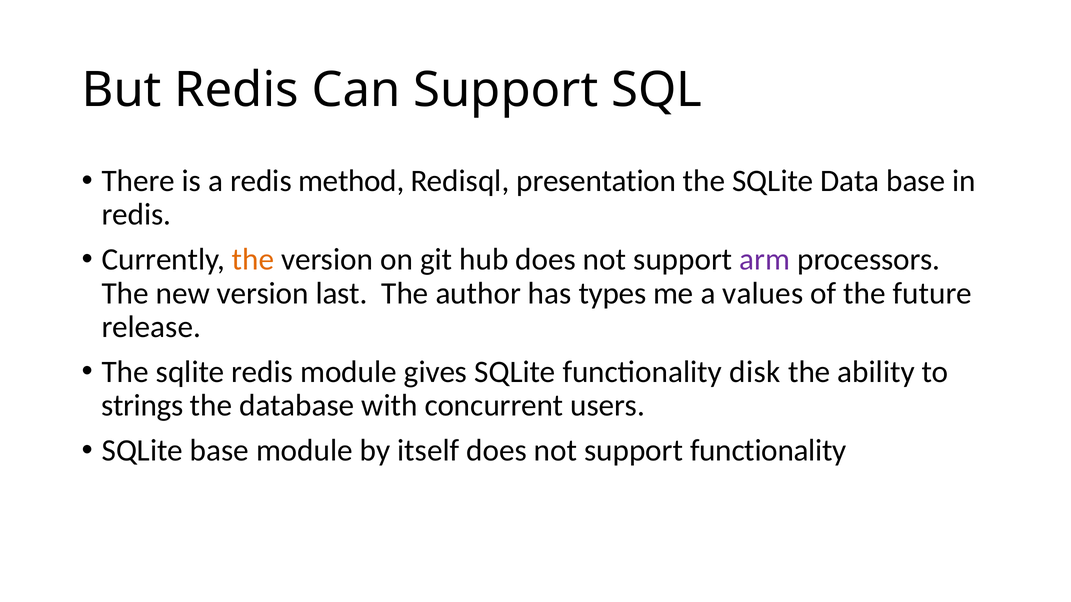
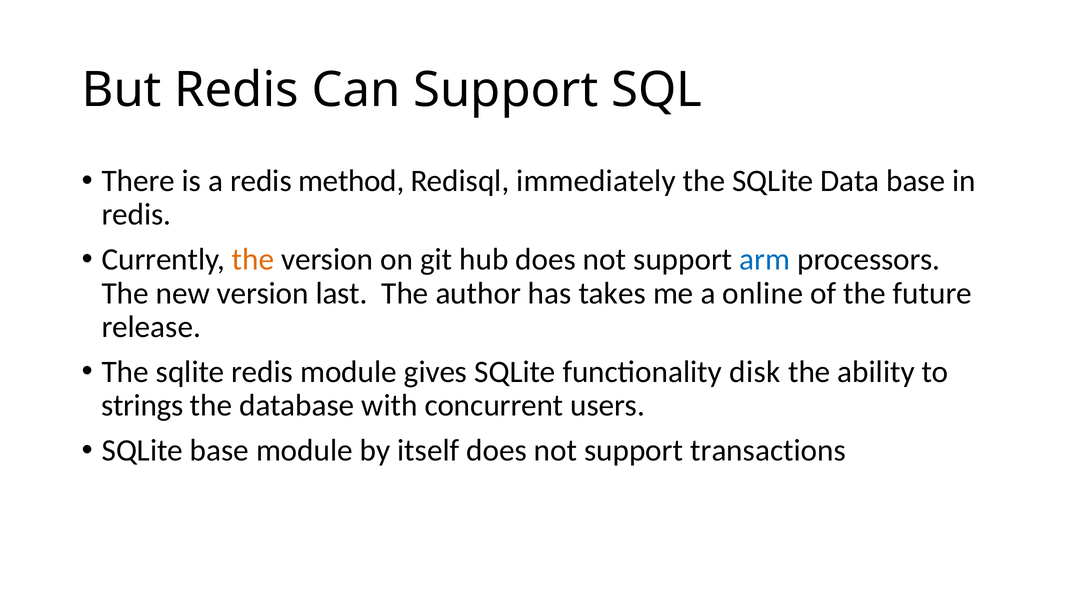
presentation: presentation -> immediately
arm colour: purple -> blue
types: types -> takes
values: values -> online
support functionality: functionality -> transactions
